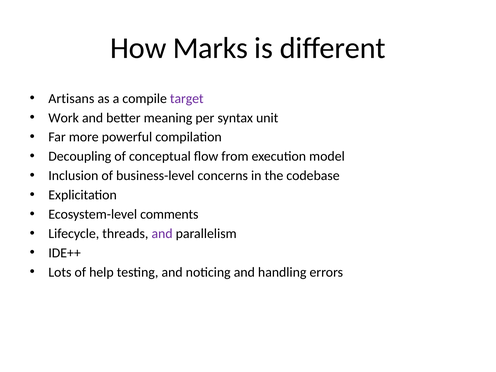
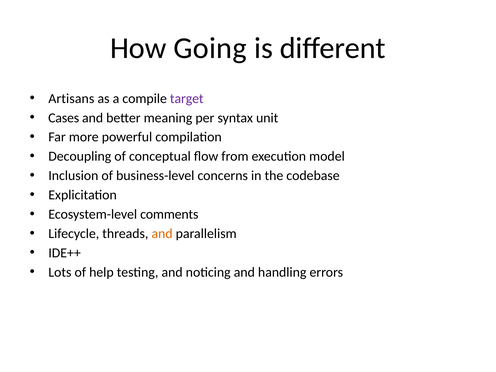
Marks: Marks -> Going
Work: Work -> Cases
and at (162, 234) colour: purple -> orange
